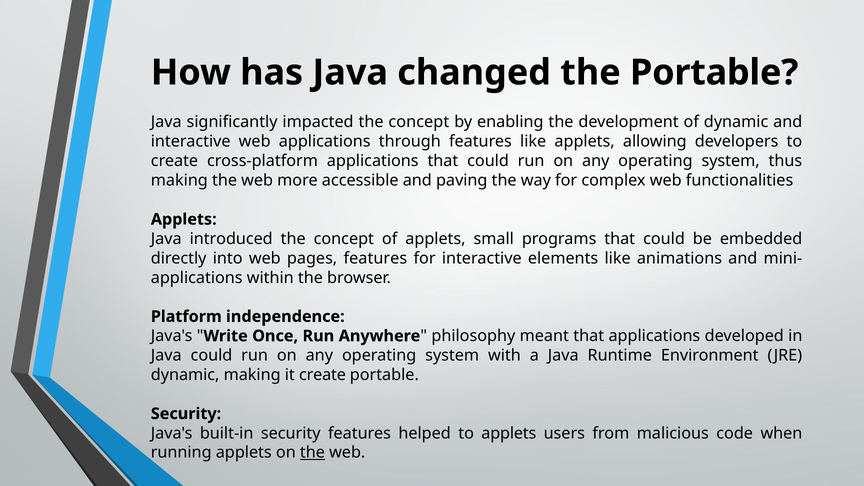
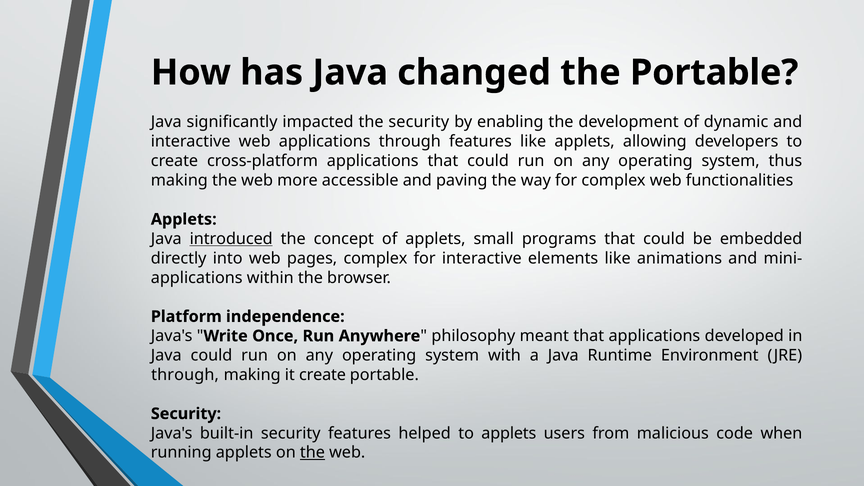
impacted the concept: concept -> security
introduced underline: none -> present
pages features: features -> complex
dynamic at (185, 375): dynamic -> through
